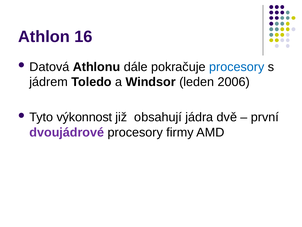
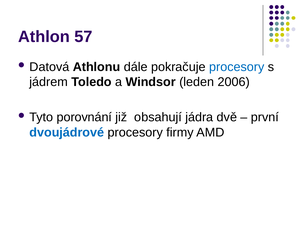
16: 16 -> 57
výkonnost: výkonnost -> porovnání
dvoujádrové colour: purple -> blue
